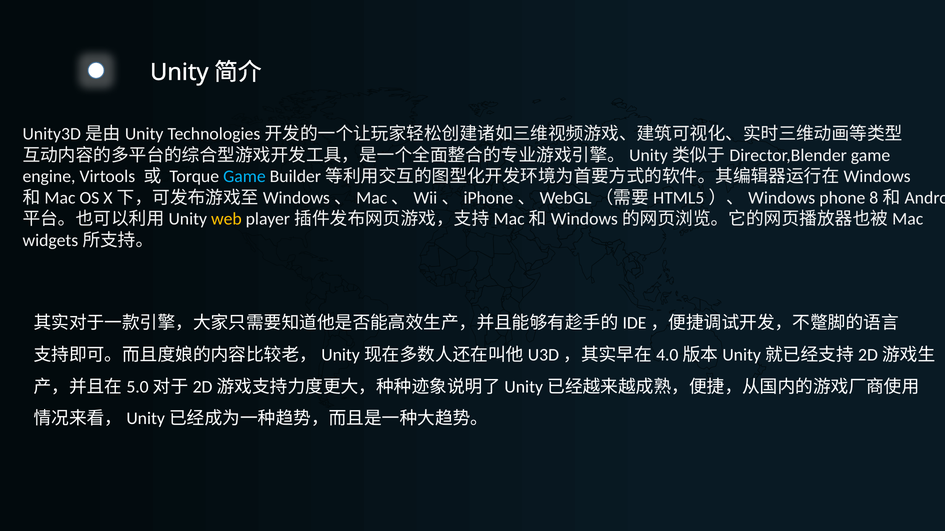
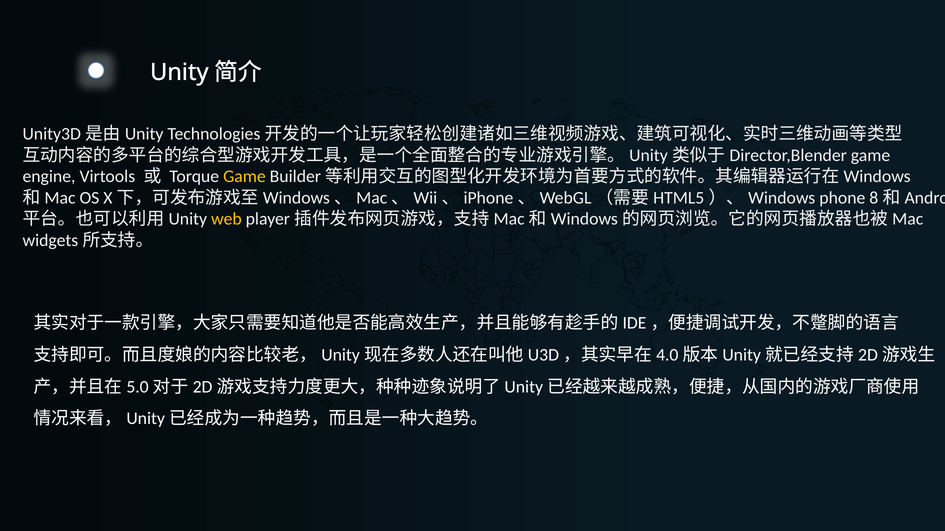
Game at (244, 177) colour: light blue -> yellow
